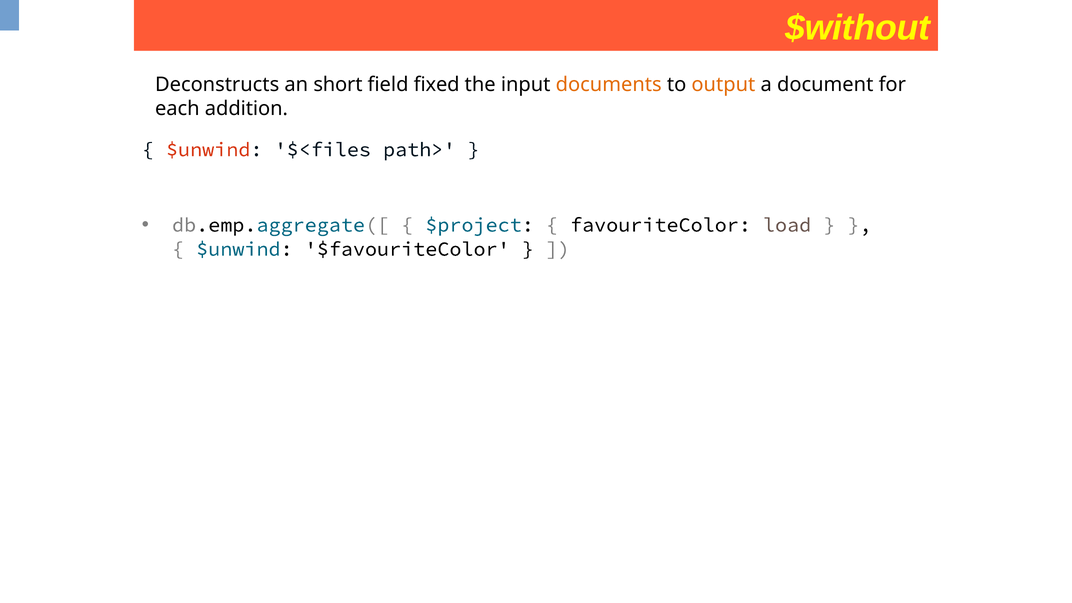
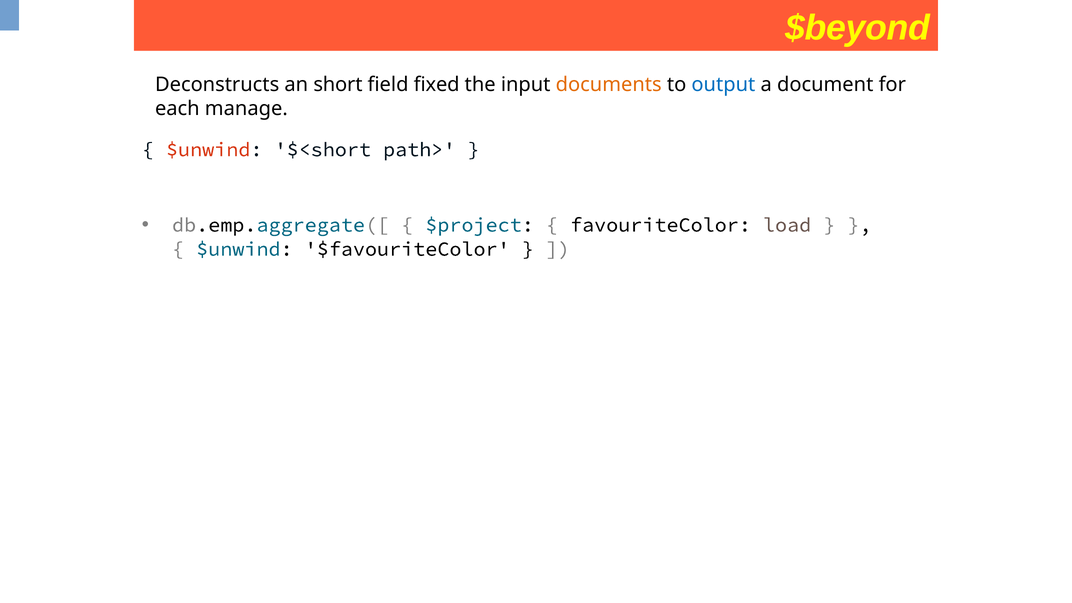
$without: $without -> $beyond
output colour: orange -> blue
addition: addition -> manage
$<files: $<files -> $<short
